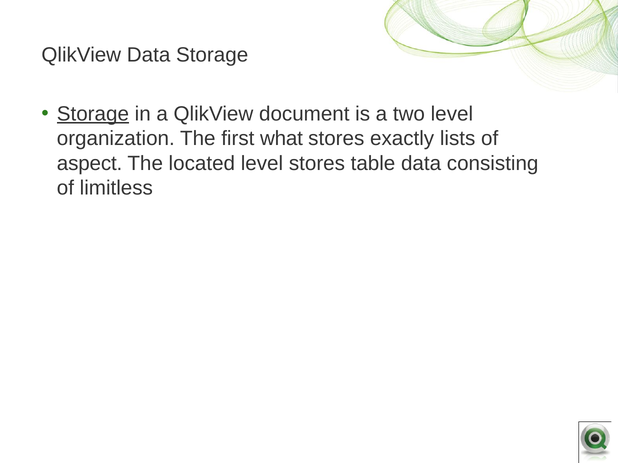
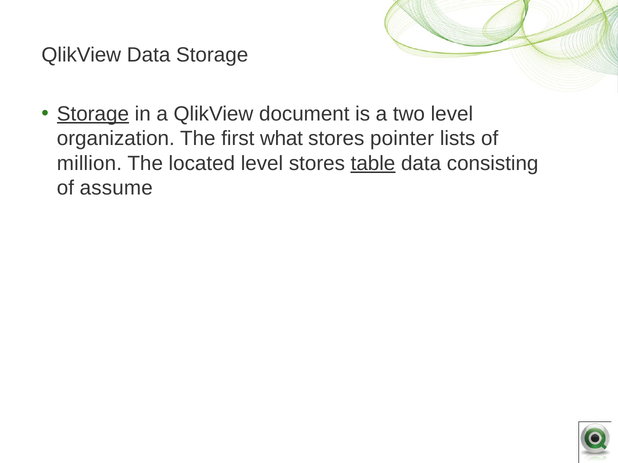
exactly: exactly -> pointer
aspect: aspect -> million
table underline: none -> present
limitless: limitless -> assume
